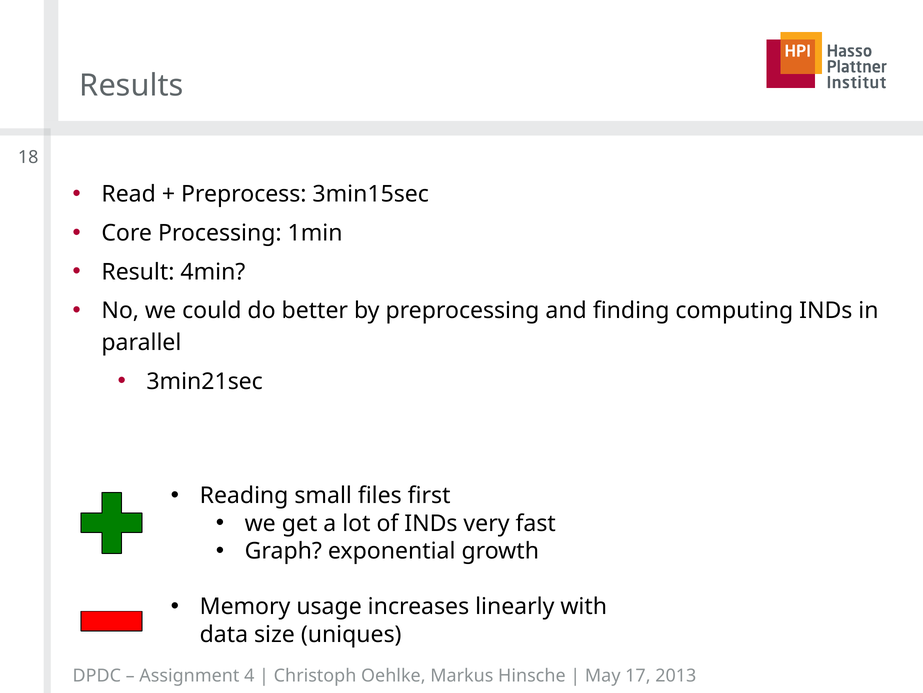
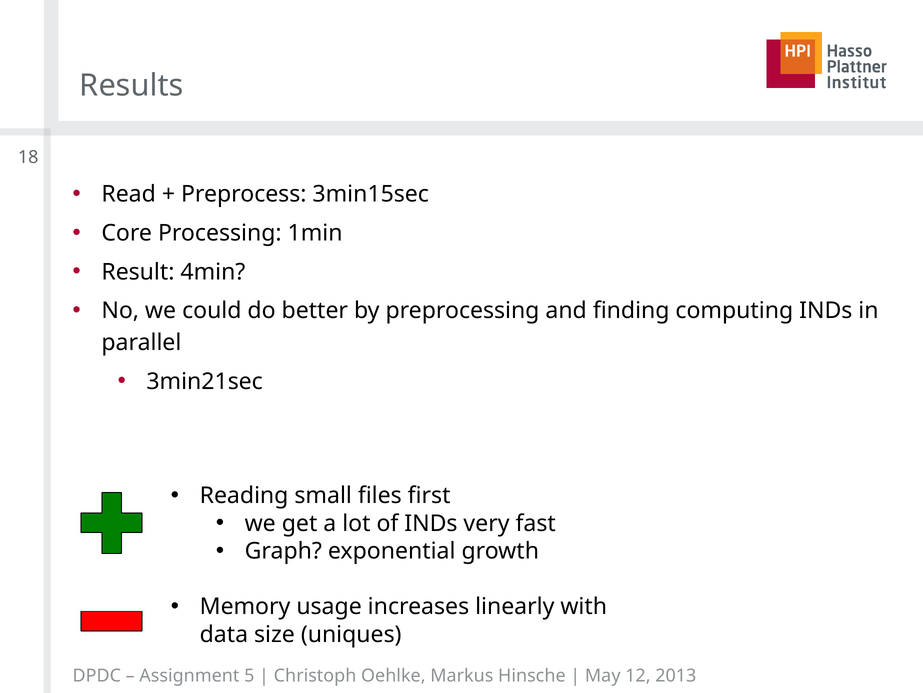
4: 4 -> 5
17: 17 -> 12
